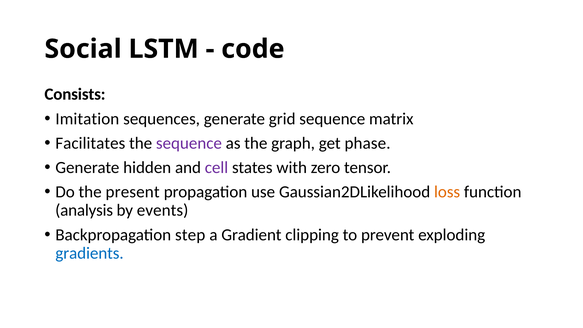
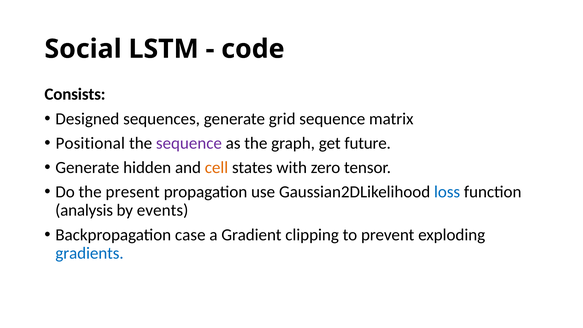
Imitation: Imitation -> Designed
Facilitates: Facilitates -> Positional
phase: phase -> future
cell colour: purple -> orange
loss colour: orange -> blue
step: step -> case
